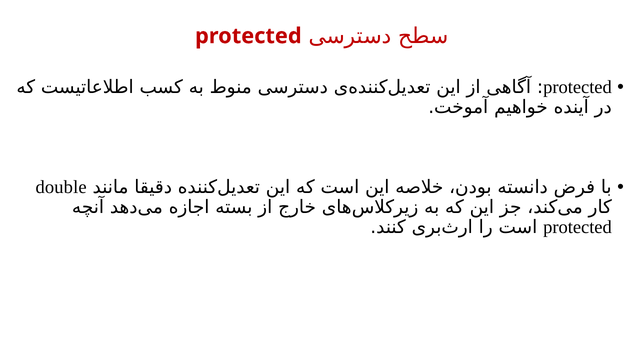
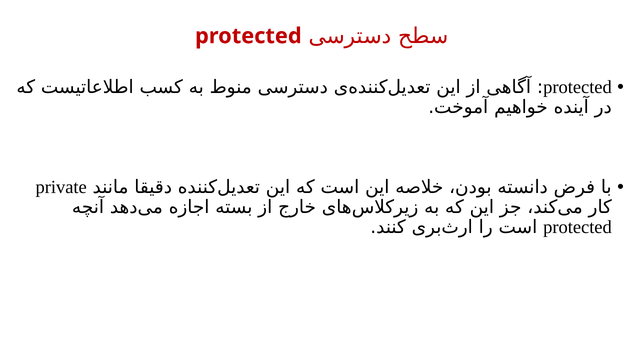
double: double -> private
